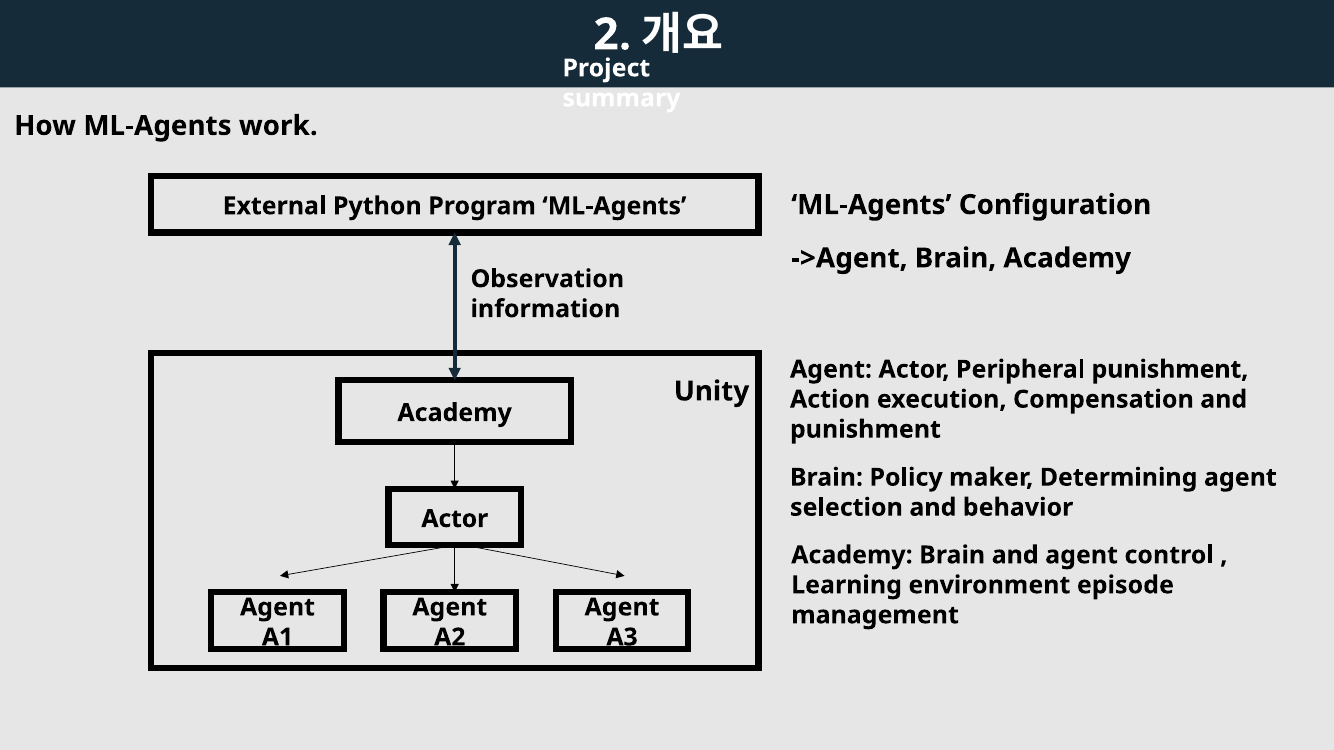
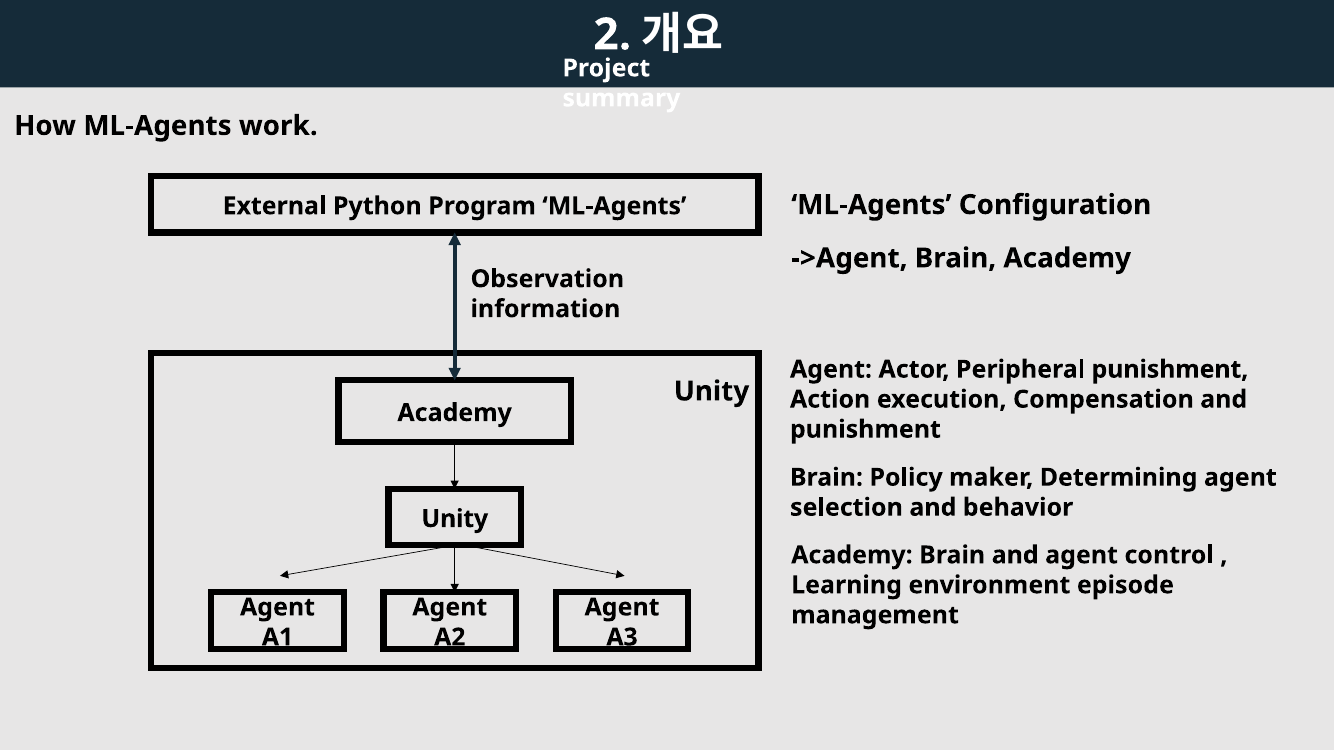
Actor at (455, 519): Actor -> Unity
